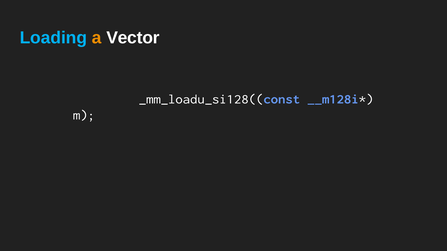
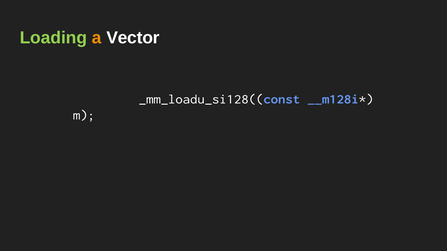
Loading colour: light blue -> light green
